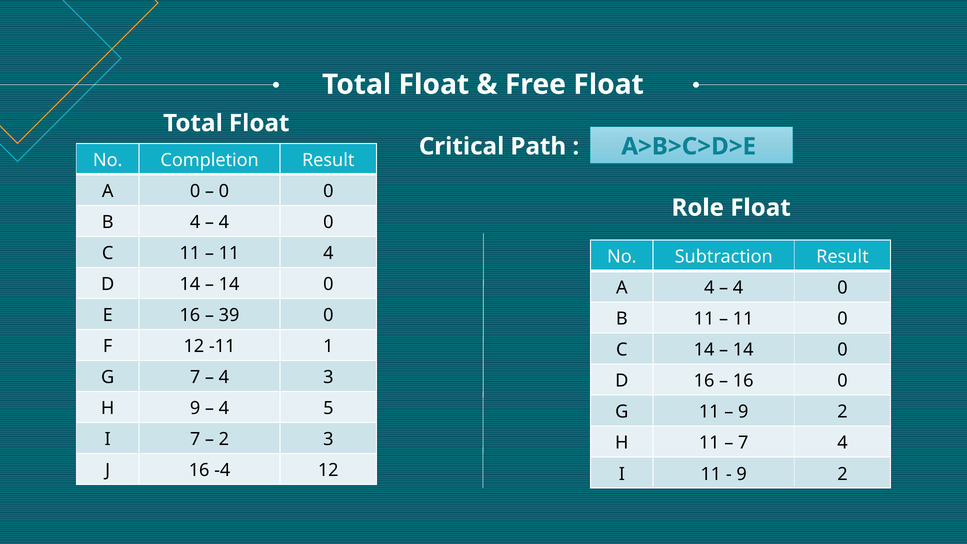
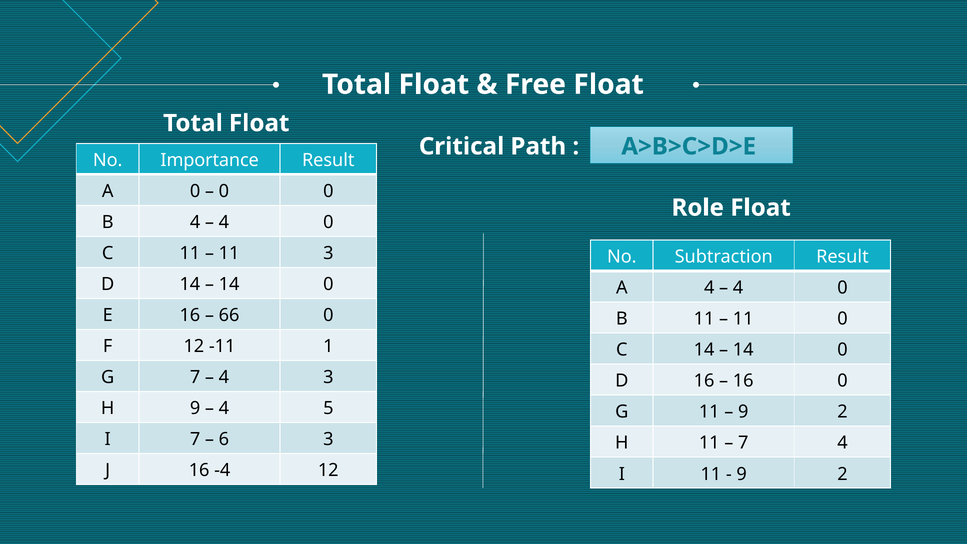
Completion: Completion -> Importance
11 4: 4 -> 3
39: 39 -> 66
2 at (224, 439): 2 -> 6
